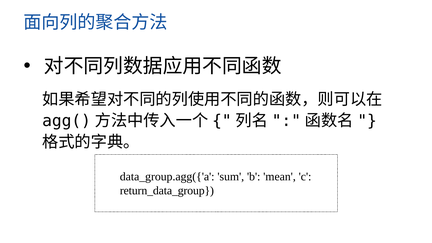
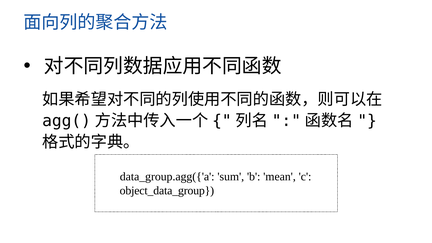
return_data_group: return_data_group -> object_data_group
